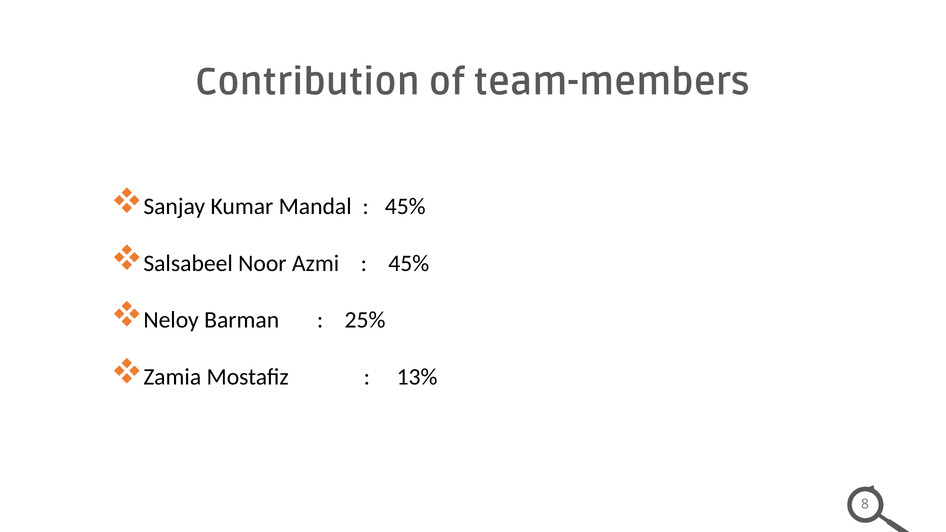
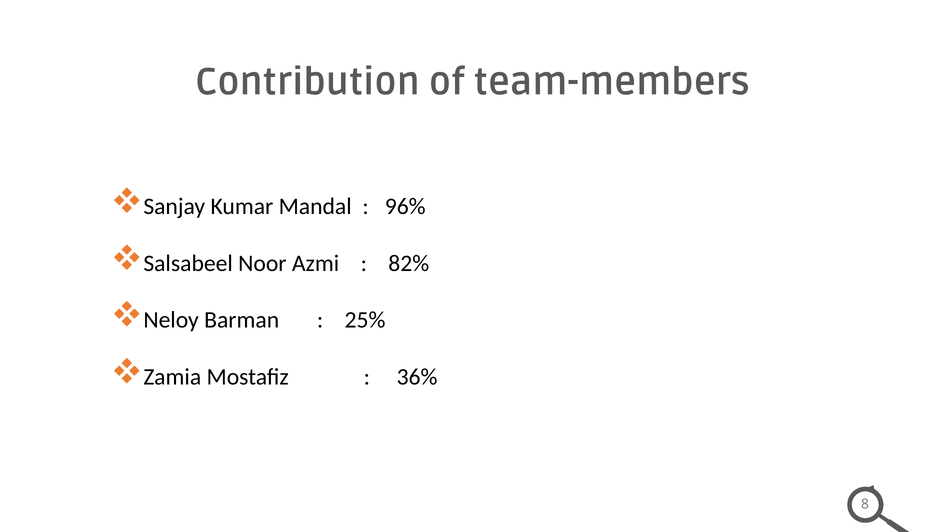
45% at (405, 207): 45% -> 96%
45% at (409, 263): 45% -> 82%
13%: 13% -> 36%
